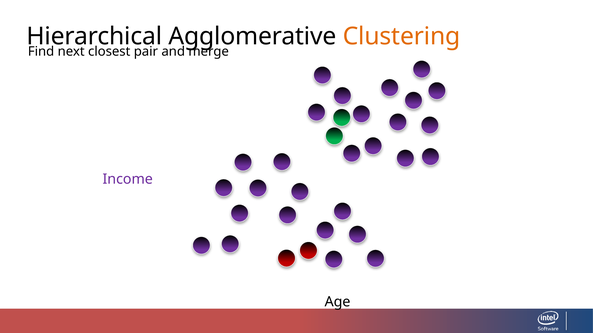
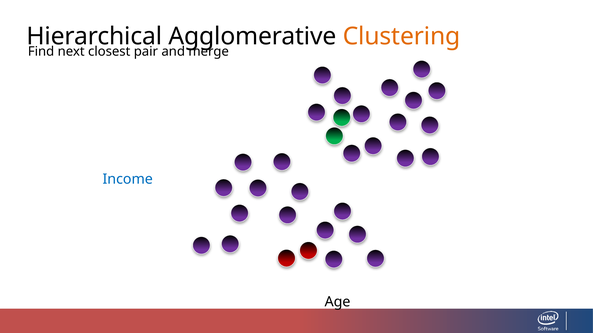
Income colour: purple -> blue
